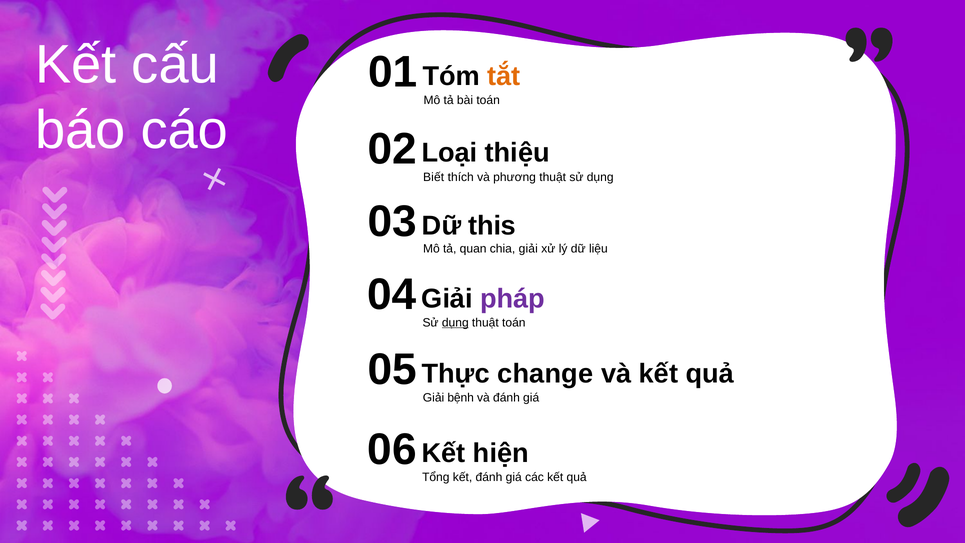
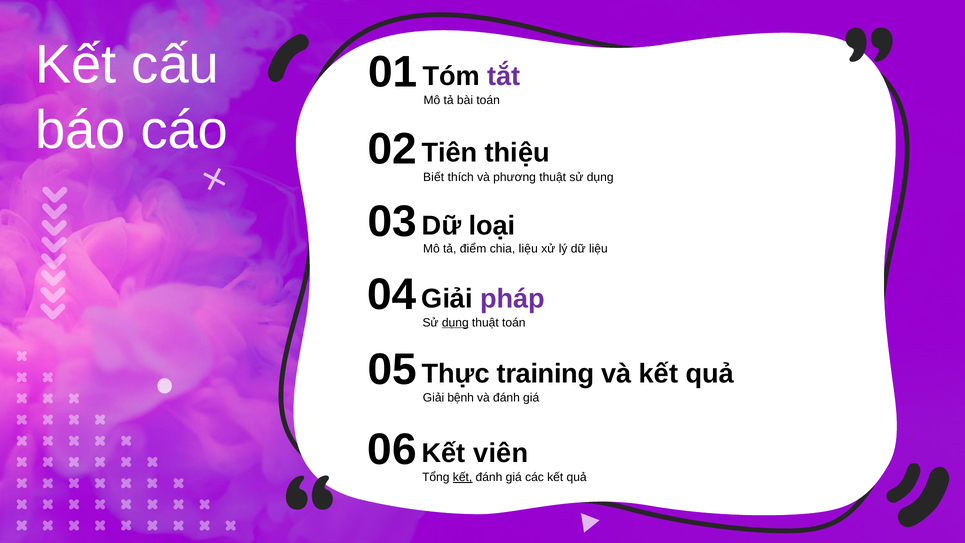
tắt colour: orange -> purple
Loại: Loại -> Tiên
this: this -> loại
quan: quan -> điểm
chia giải: giải -> liệu
change: change -> training
hiện: hiện -> viên
kết at (463, 477) underline: none -> present
